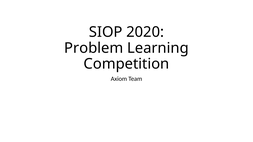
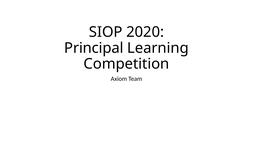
Problem: Problem -> Principal
